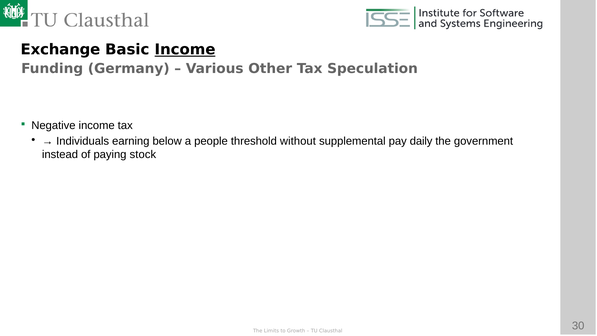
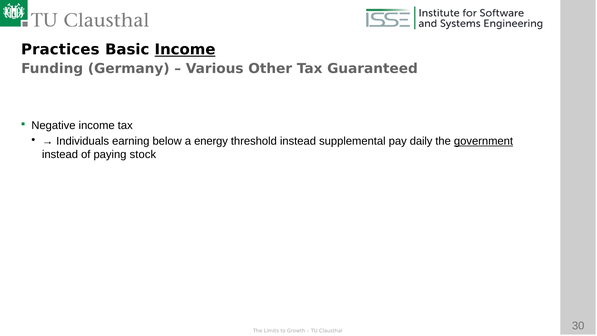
Exchange: Exchange -> Practices
Speculation: Speculation -> Guaranteed
people: people -> energy
threshold without: without -> instead
government underline: none -> present
